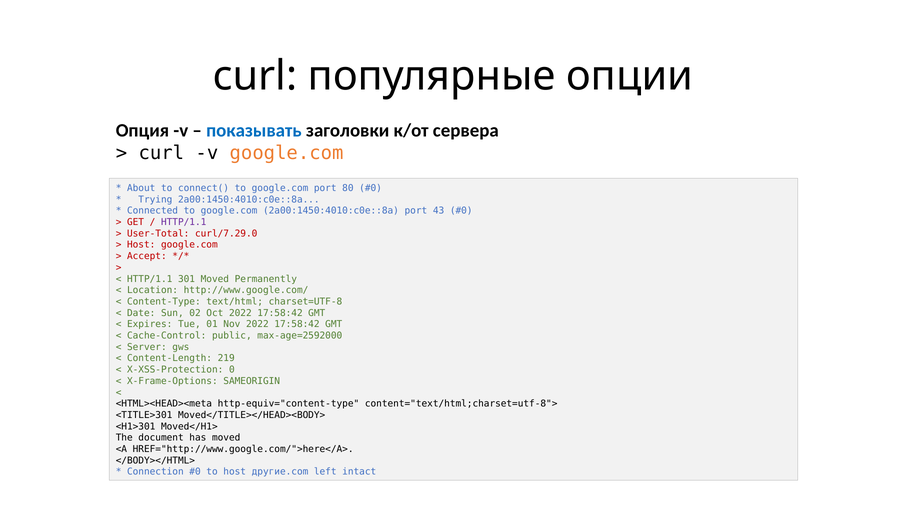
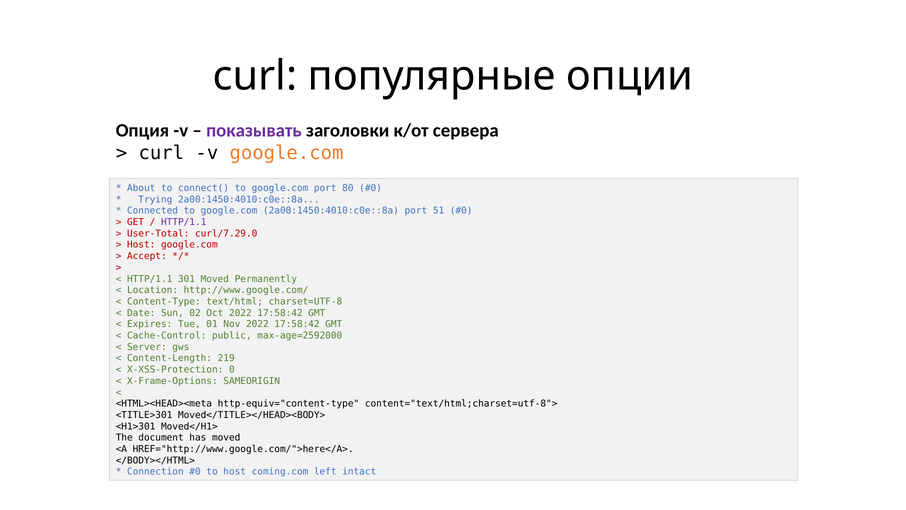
показывать colour: blue -> purple
43: 43 -> 51
другие.com: другие.com -> coming.com
